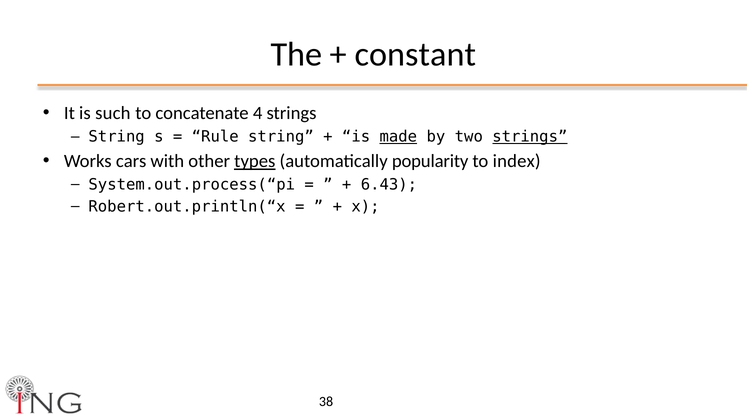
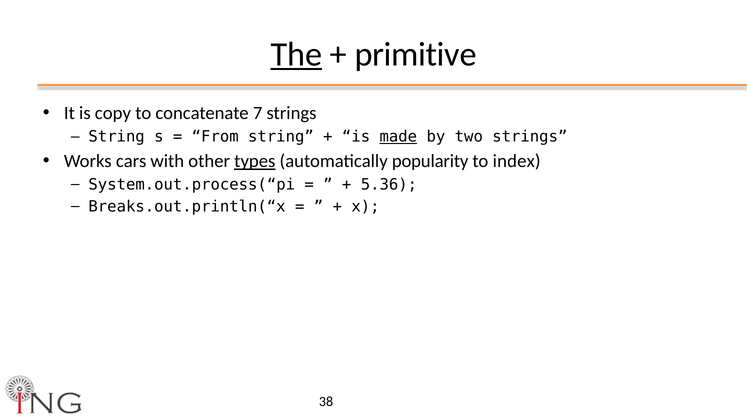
The underline: none -> present
constant: constant -> primitive
such: such -> copy
4: 4 -> 7
Rule: Rule -> From
strings at (530, 137) underline: present -> none
6.43: 6.43 -> 5.36
Robert.out.println(“x: Robert.out.println(“x -> Breaks.out.println(“x
